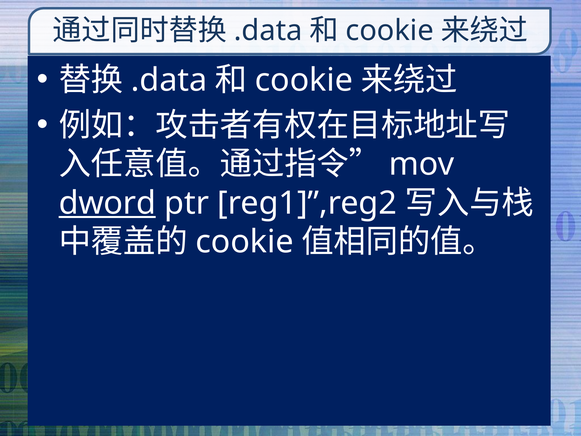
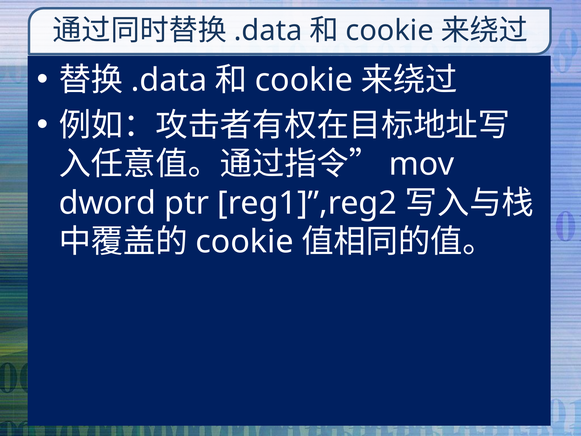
dword underline: present -> none
